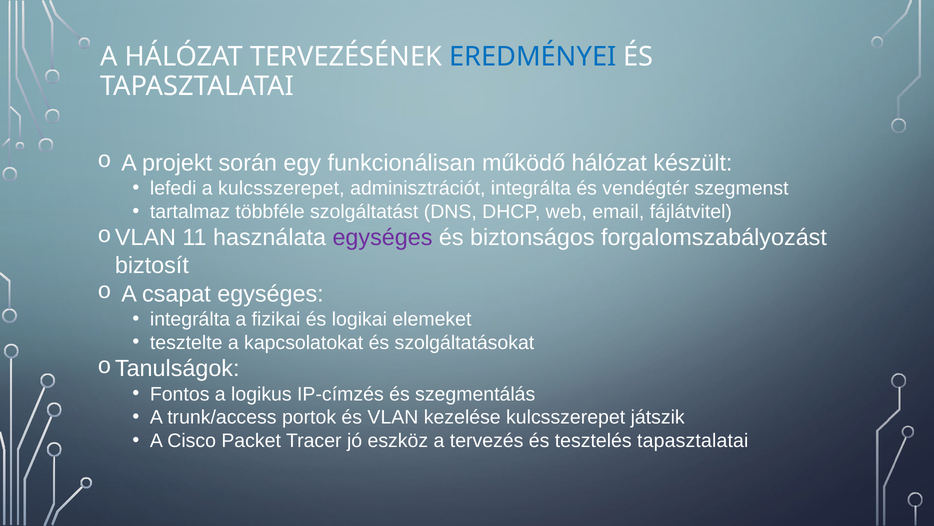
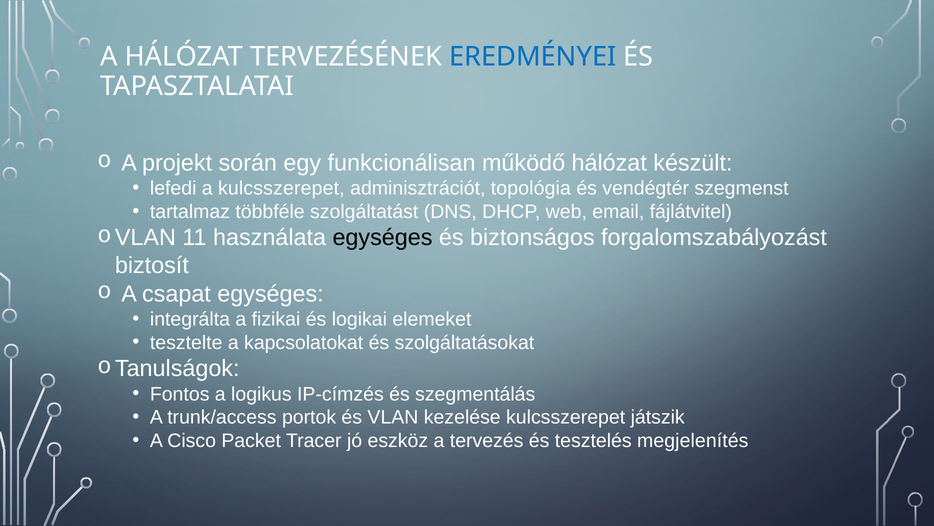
adminisztrációt integrálta: integrálta -> topológia
egységes at (382, 237) colour: purple -> black
tesztelés tapasztalatai: tapasztalatai -> megjelenítés
